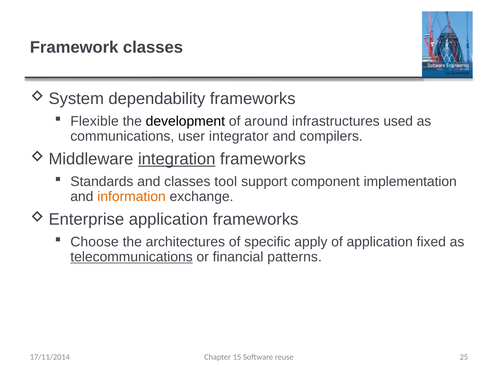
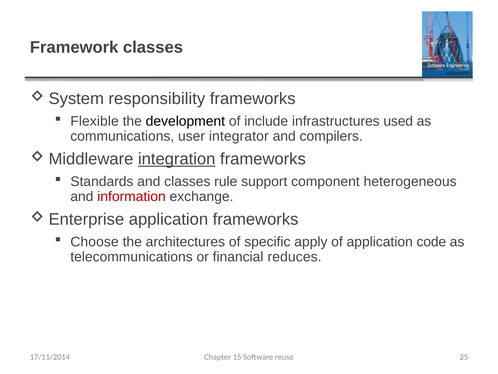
dependability: dependability -> responsibility
around: around -> include
tool: tool -> rule
implementation: implementation -> heterogeneous
information colour: orange -> red
fixed: fixed -> code
telecommunications underline: present -> none
patterns: patterns -> reduces
